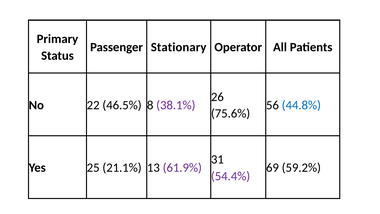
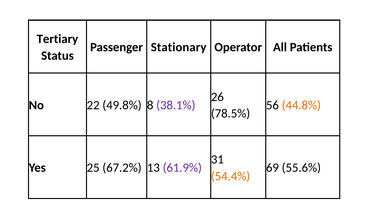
Primary: Primary -> Tertiary
46.5%: 46.5% -> 49.8%
44.8% colour: blue -> orange
75.6%: 75.6% -> 78.5%
21.1%: 21.1% -> 67.2%
59.2%: 59.2% -> 55.6%
54.4% colour: purple -> orange
